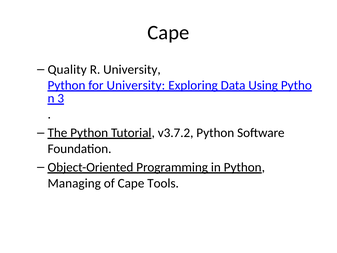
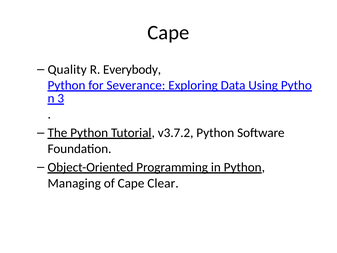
R University: University -> Everybody
for University: University -> Severance
Tools: Tools -> Clear
